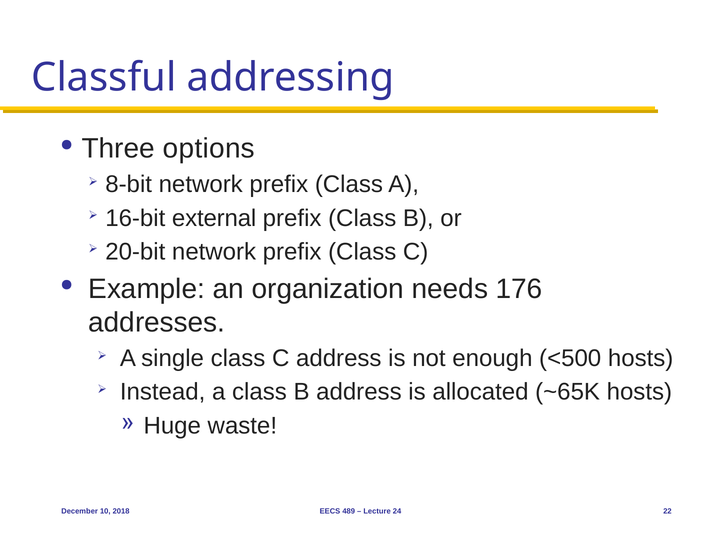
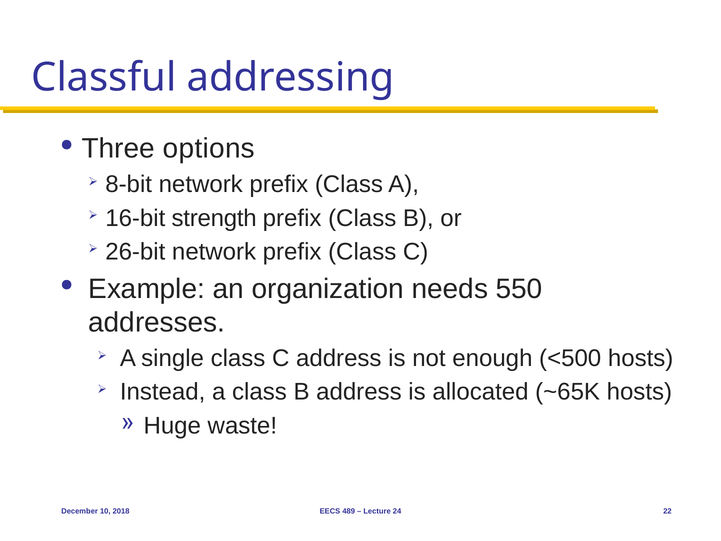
external: external -> strength
20-bit: 20-bit -> 26-bit
176: 176 -> 550
